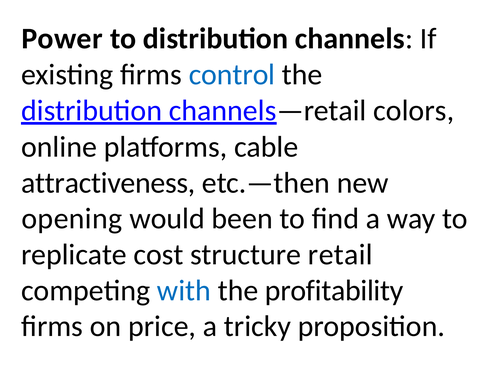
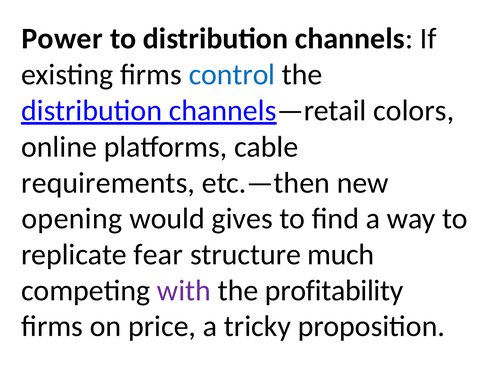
attractiveness: attractiveness -> requirements
been: been -> gives
cost: cost -> fear
retail: retail -> much
with colour: blue -> purple
